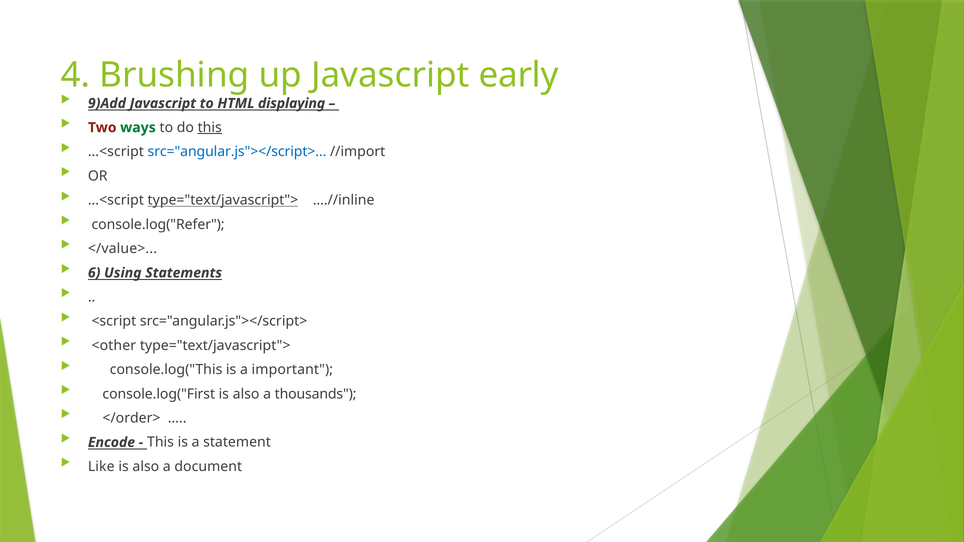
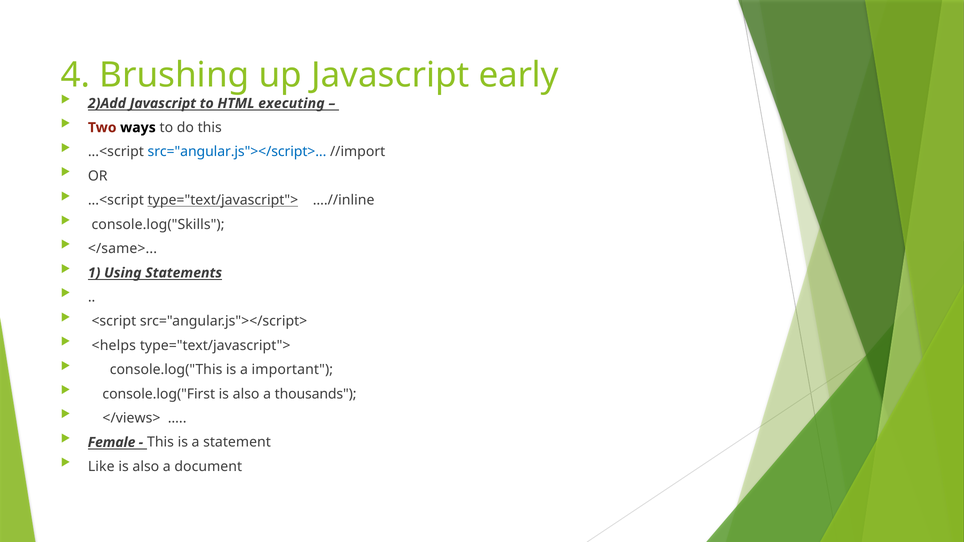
9)Add: 9)Add -> 2)Add
displaying: displaying -> executing
ways colour: green -> black
this at (210, 128) underline: present -> none
console.log("Refer: console.log("Refer -> console.log("Skills
</value>: </value> -> </same>
6: 6 -> 1
<other: <other -> <helps
</order>: </order> -> </views>
Encode: Encode -> Female
